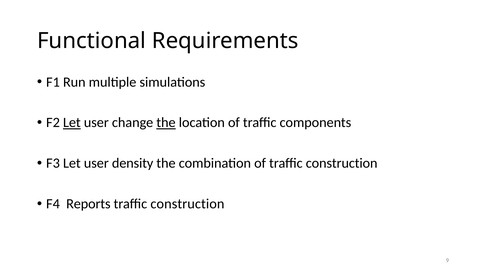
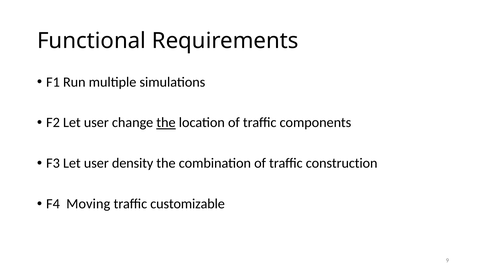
Let at (72, 123) underline: present -> none
Reports: Reports -> Moving
construction at (187, 204): construction -> customizable
